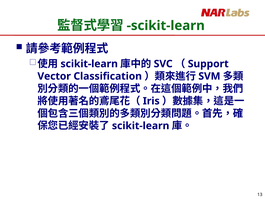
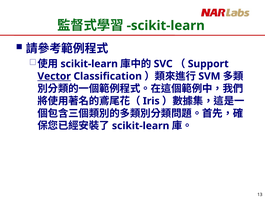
Vector underline: none -> present
